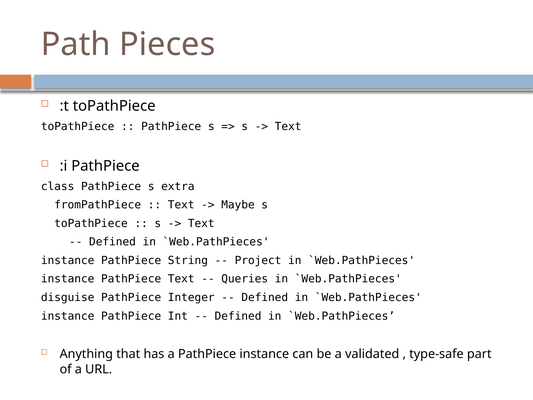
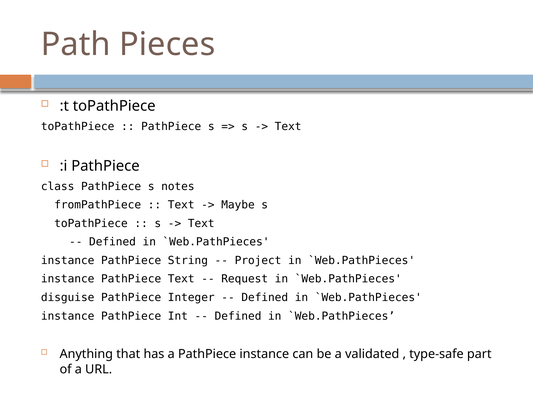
extra: extra -> notes
Queries: Queries -> Request
